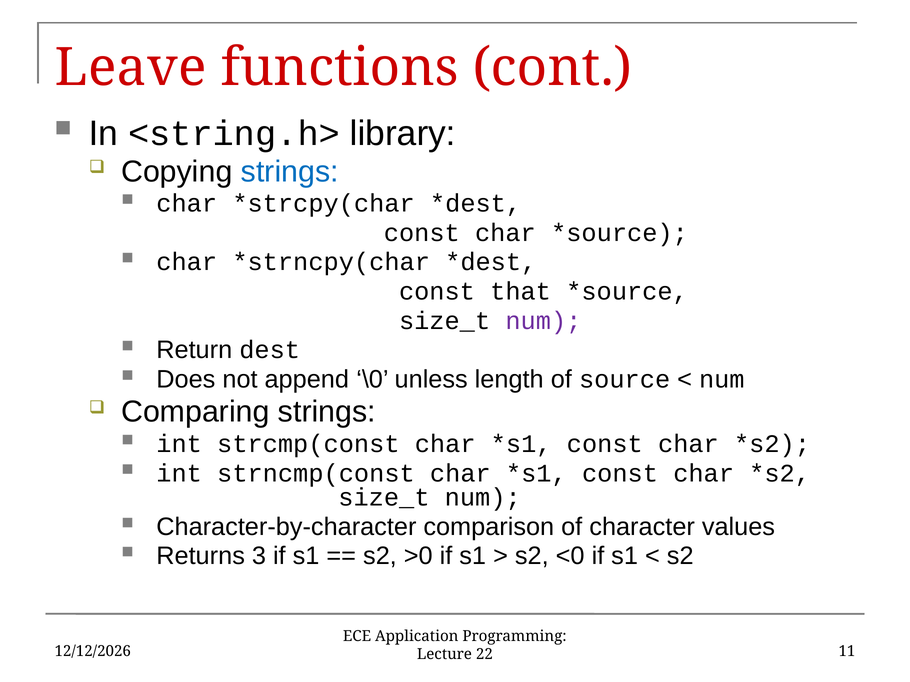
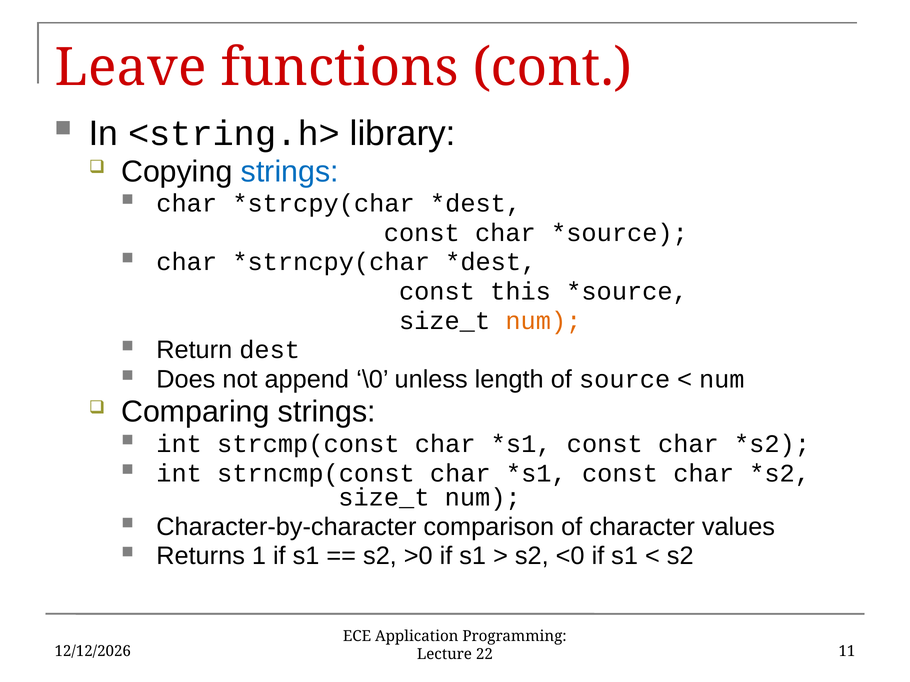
that: that -> this
num at (543, 321) colour: purple -> orange
3: 3 -> 1
